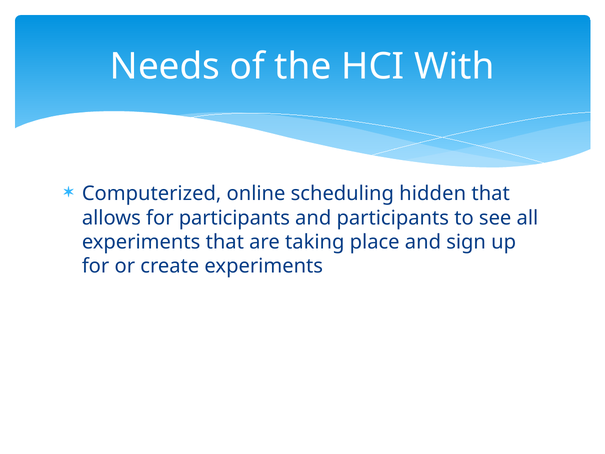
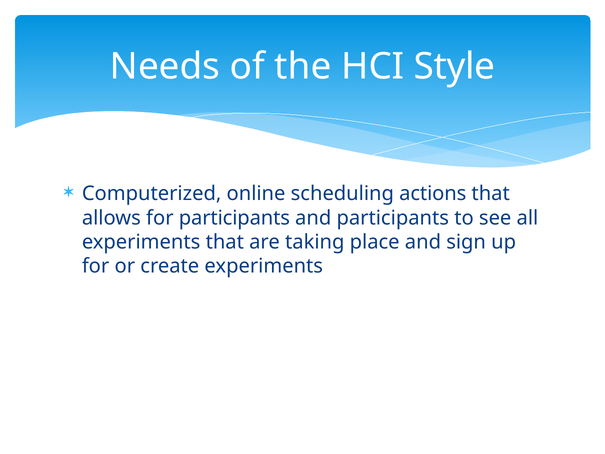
With: With -> Style
hidden: hidden -> actions
